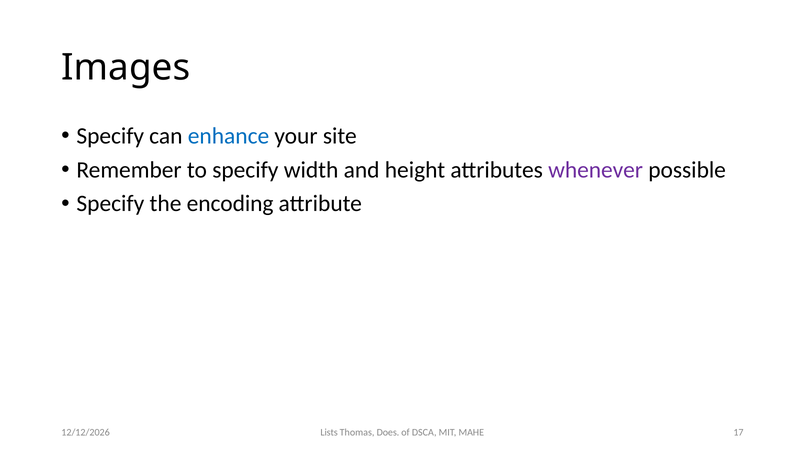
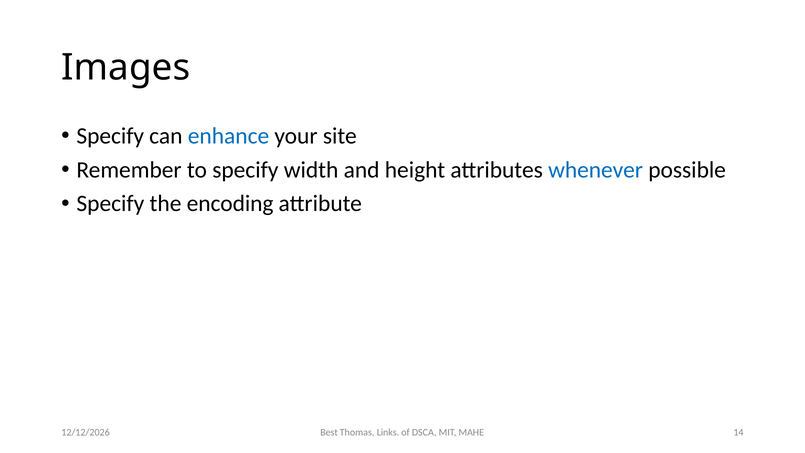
whenever colour: purple -> blue
Lists: Lists -> Best
Does: Does -> Links
17: 17 -> 14
